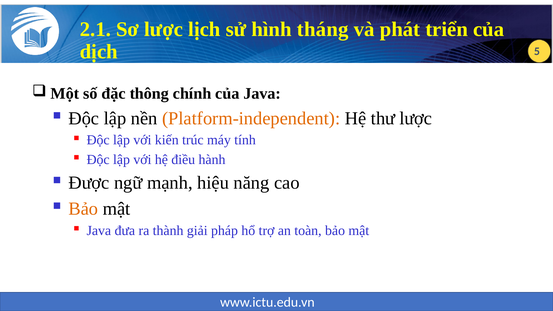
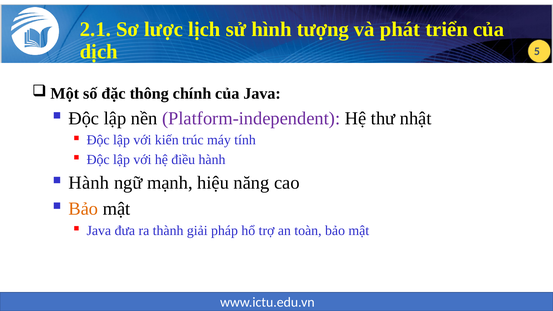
tháng: tháng -> tượng
Platform-independent colour: orange -> purple
thư lược: lược -> nhật
Được at (89, 183): Được -> Hành
